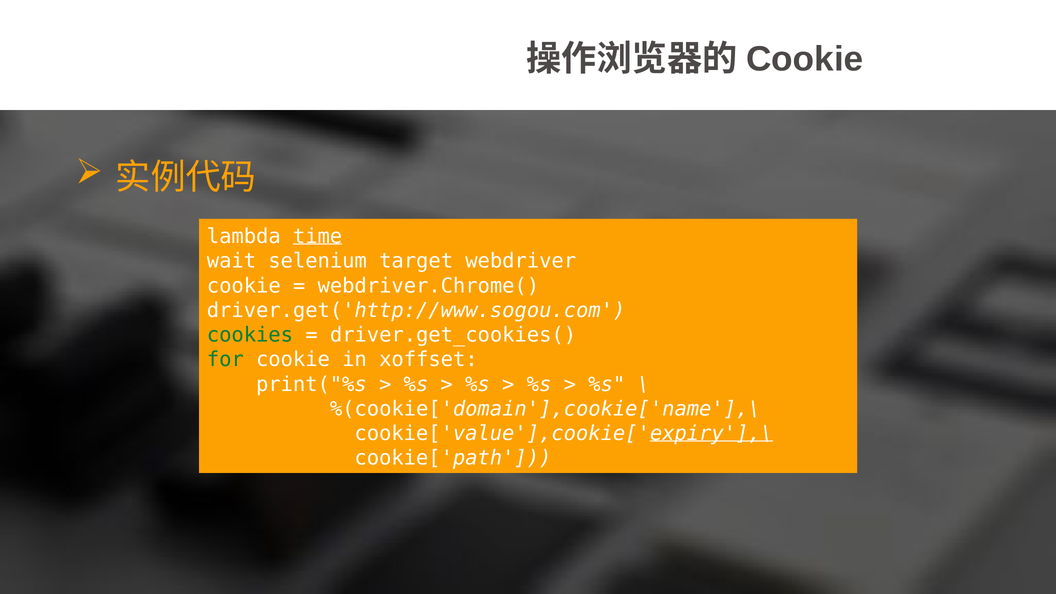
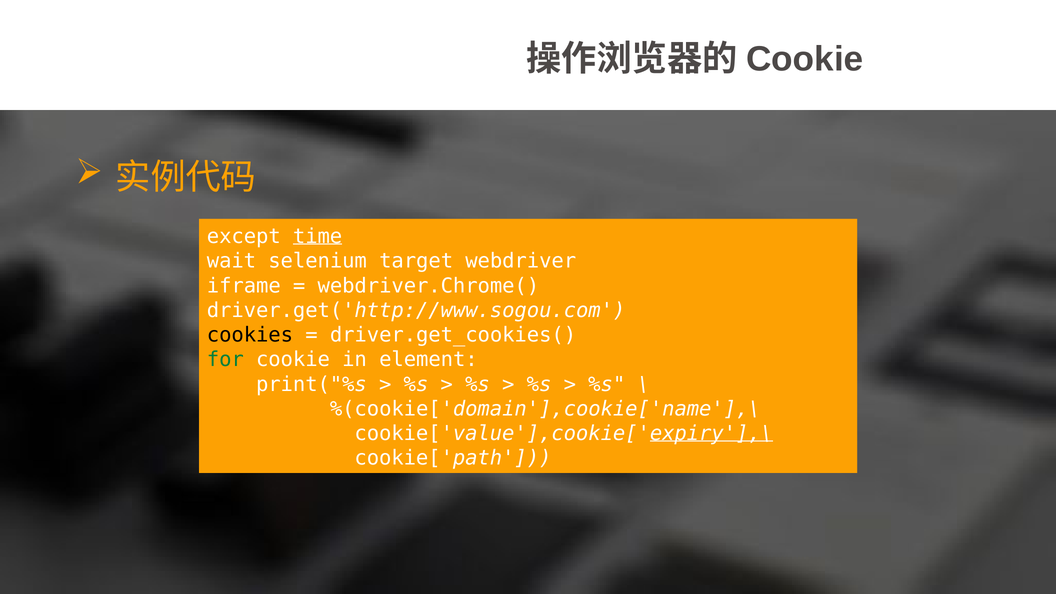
lambda: lambda -> except
cookie at (244, 286): cookie -> iframe
cookies colour: green -> black
xoffset: xoffset -> element
